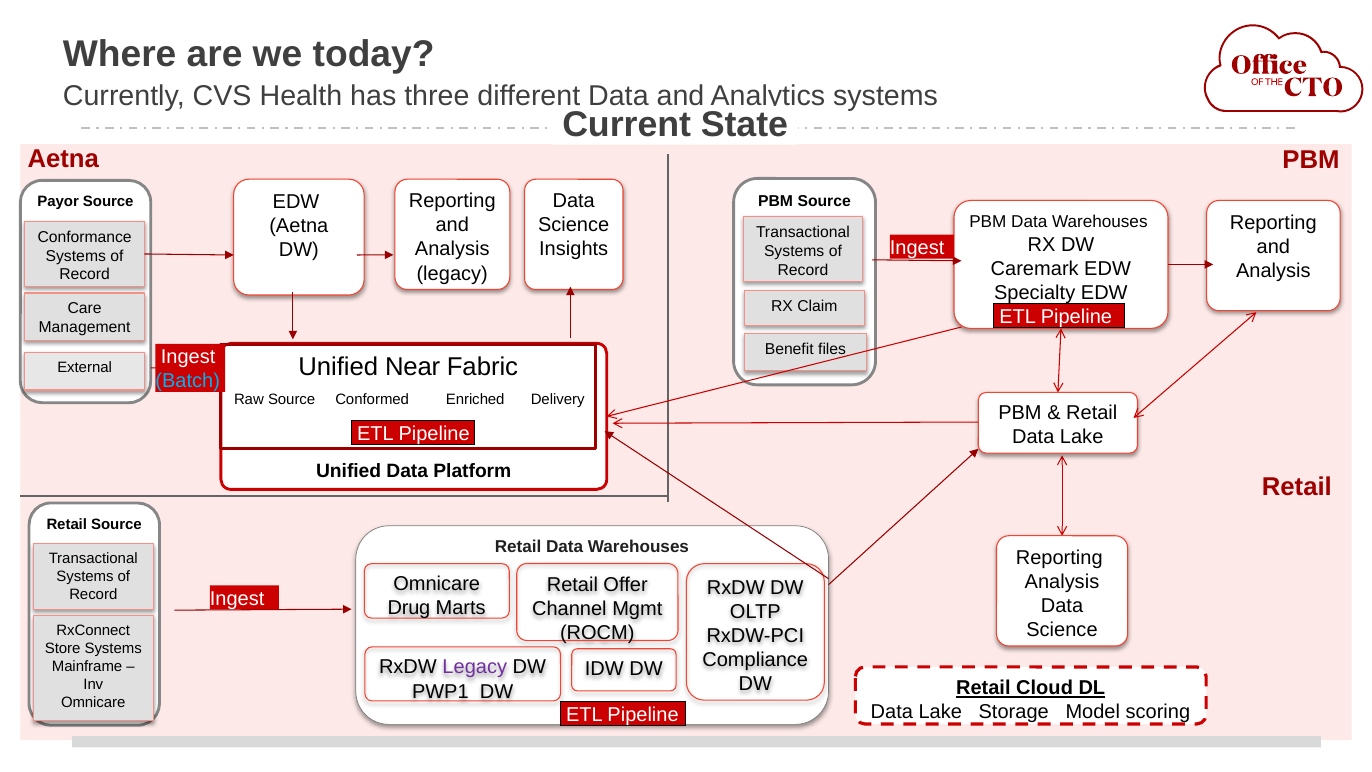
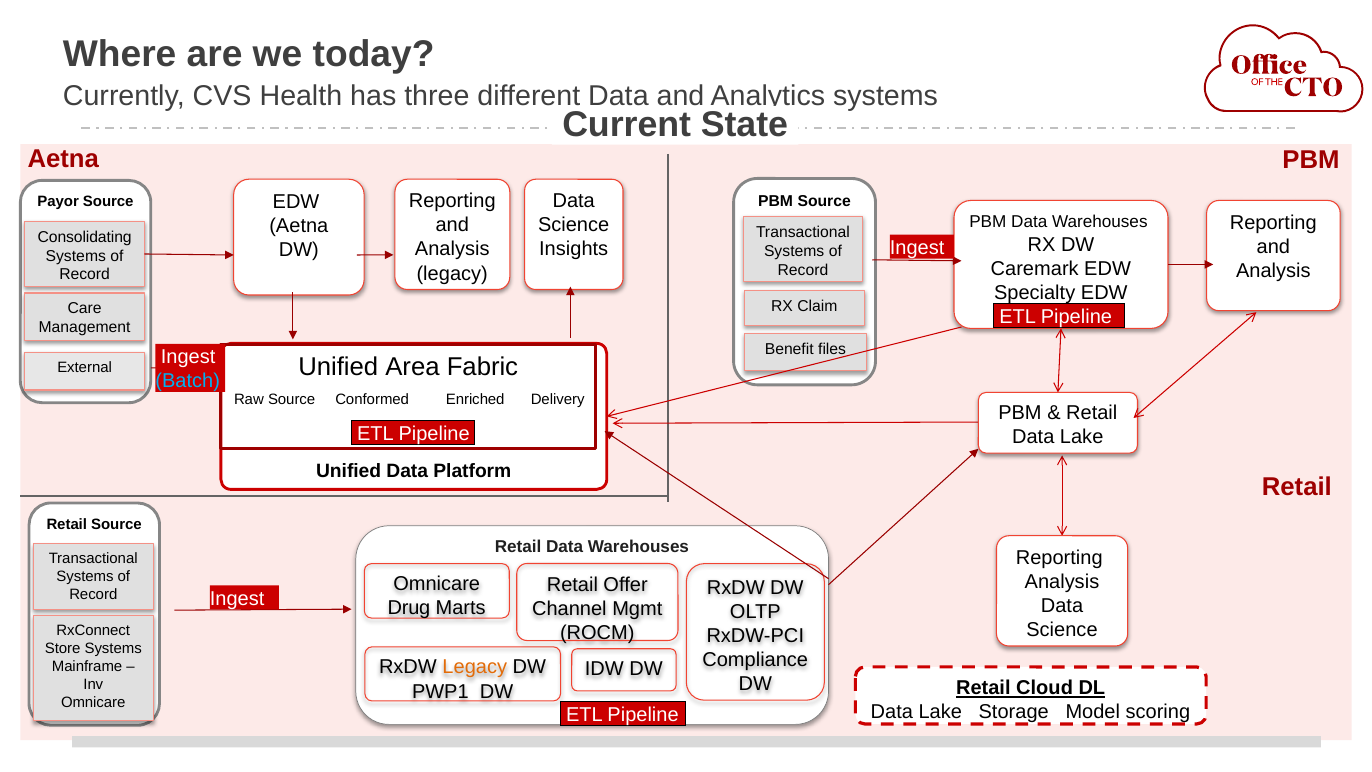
Conformance: Conformance -> Consolidating
Near: Near -> Area
Legacy at (475, 667) colour: purple -> orange
